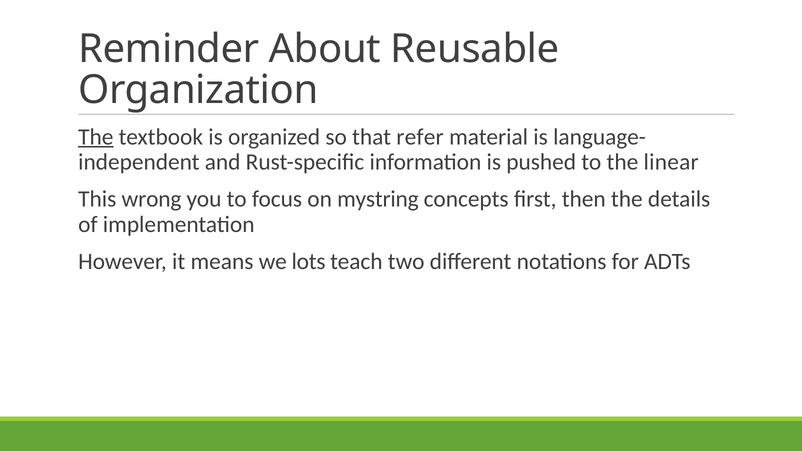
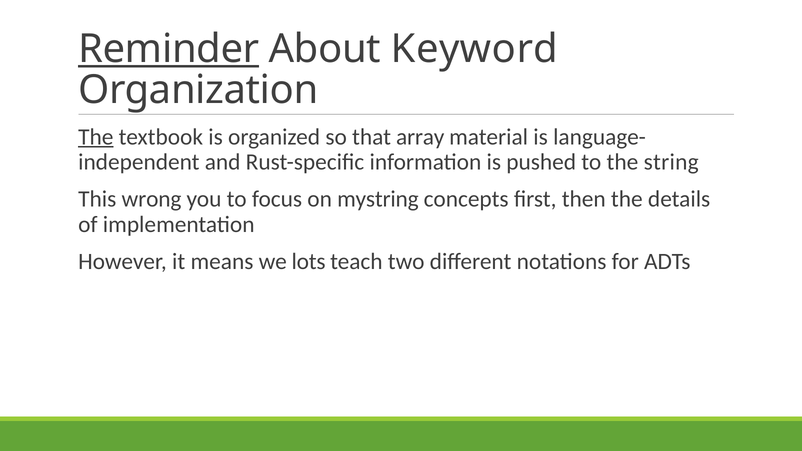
Reminder underline: none -> present
Reusable: Reusable -> Keyword
refer: refer -> array
linear: linear -> string
